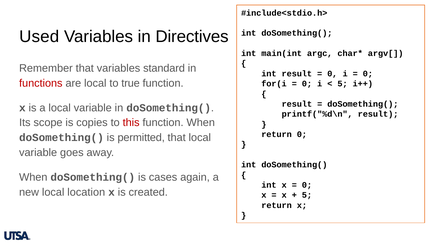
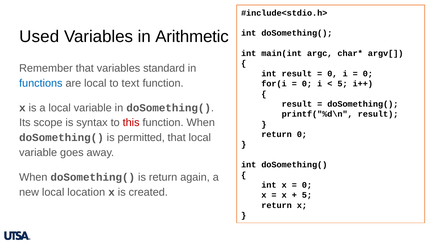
Directives: Directives -> Arithmetic
functions colour: red -> blue
true: true -> text
copies: copies -> syntax
is cases: cases -> return
